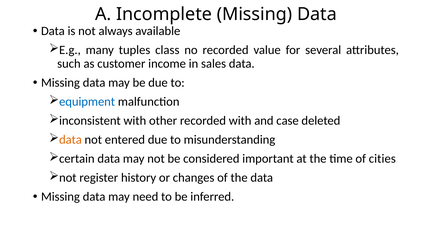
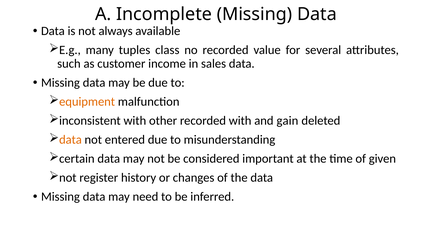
equipment colour: blue -> orange
case: case -> gain
cities: cities -> given
